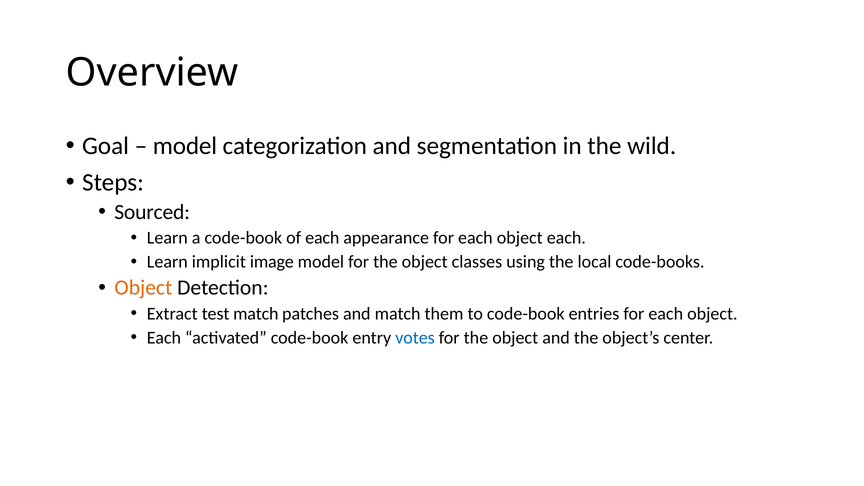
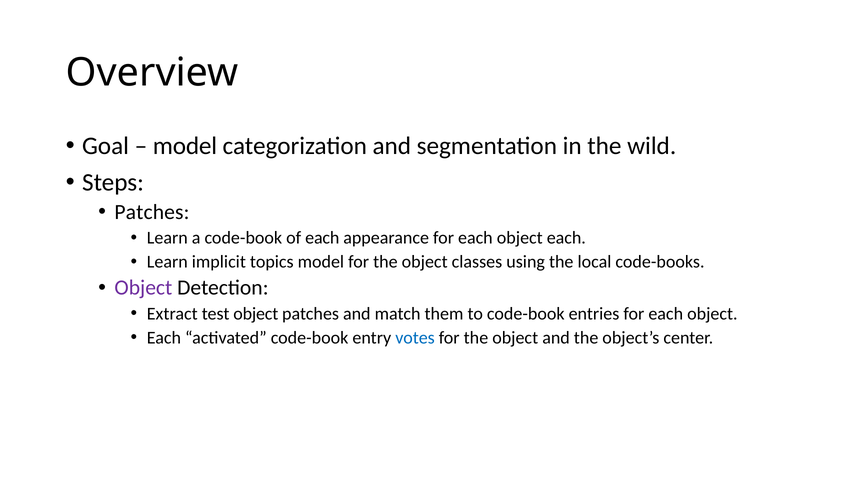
Sourced at (152, 212): Sourced -> Patches
image: image -> topics
Object at (143, 288) colour: orange -> purple
test match: match -> object
